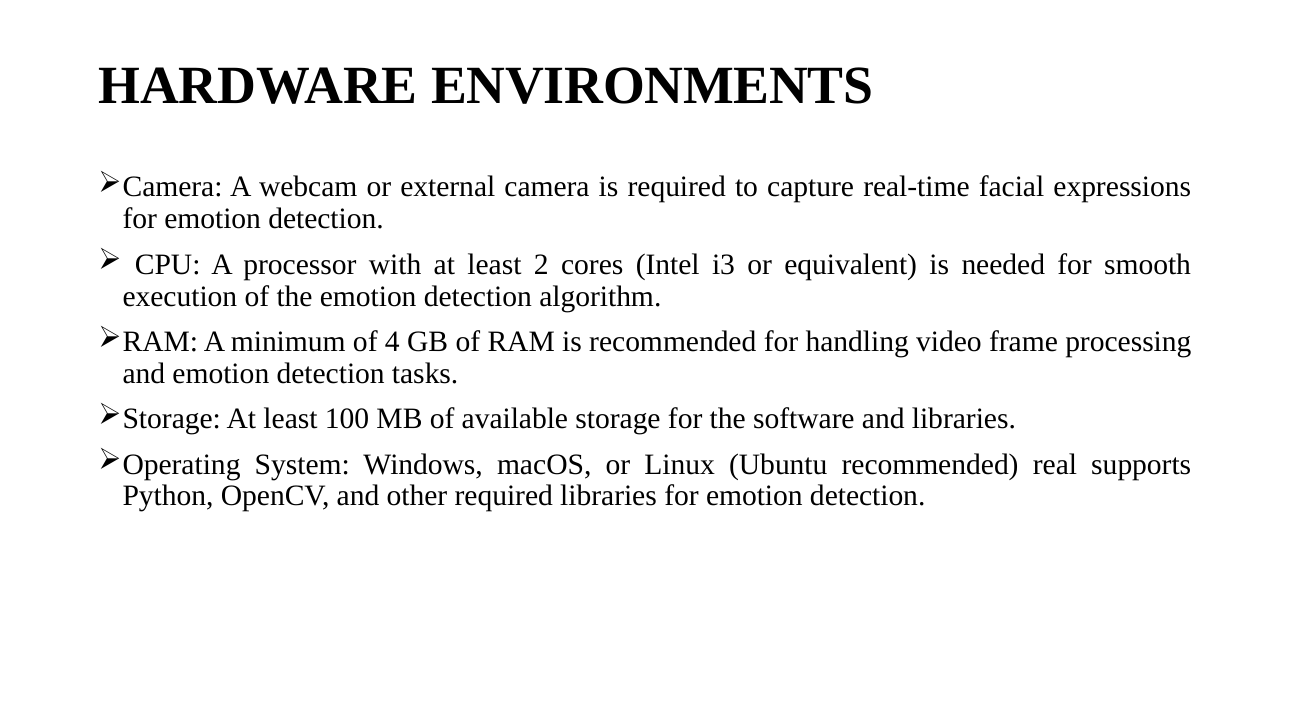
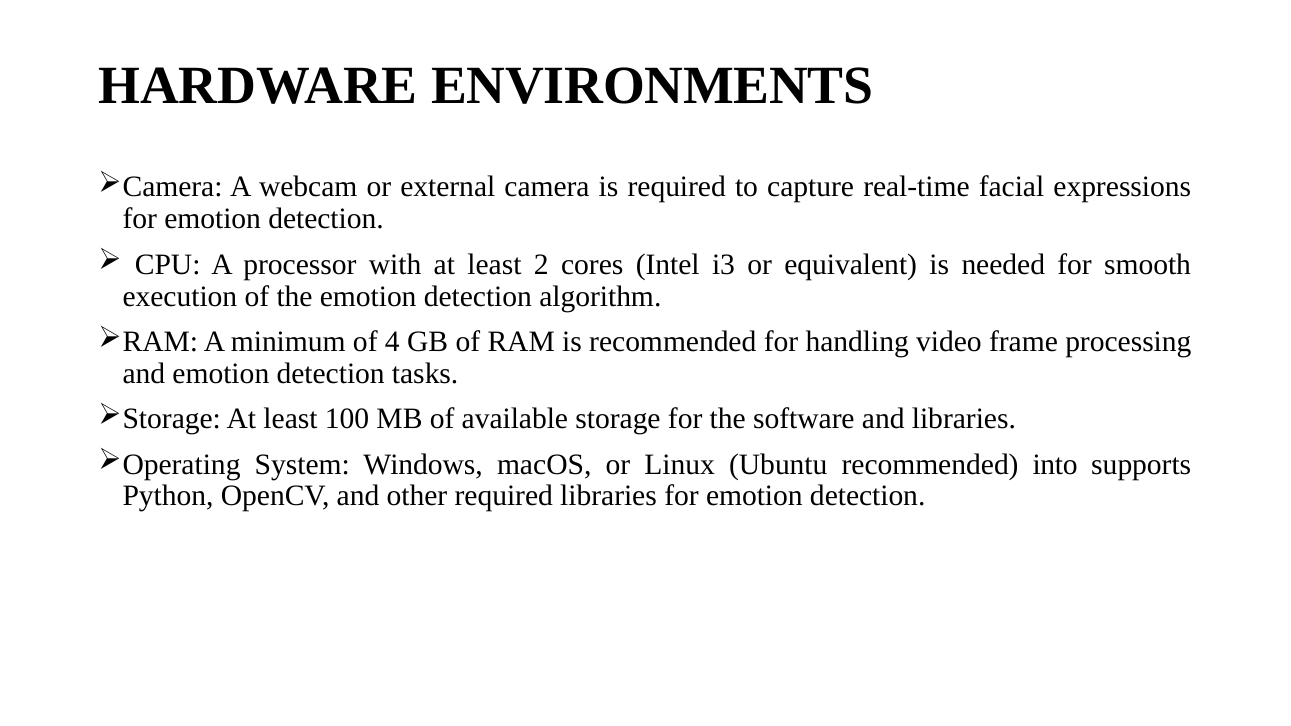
real: real -> into
